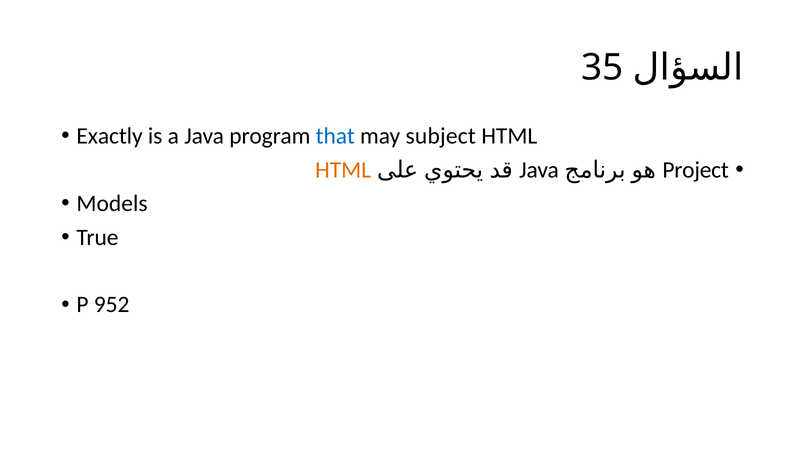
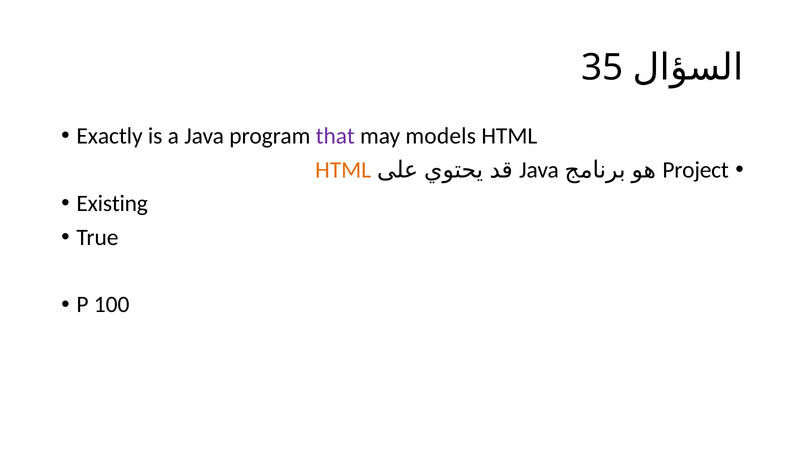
that colour: blue -> purple
subject: subject -> models
Models: Models -> Existing
952: 952 -> 100
